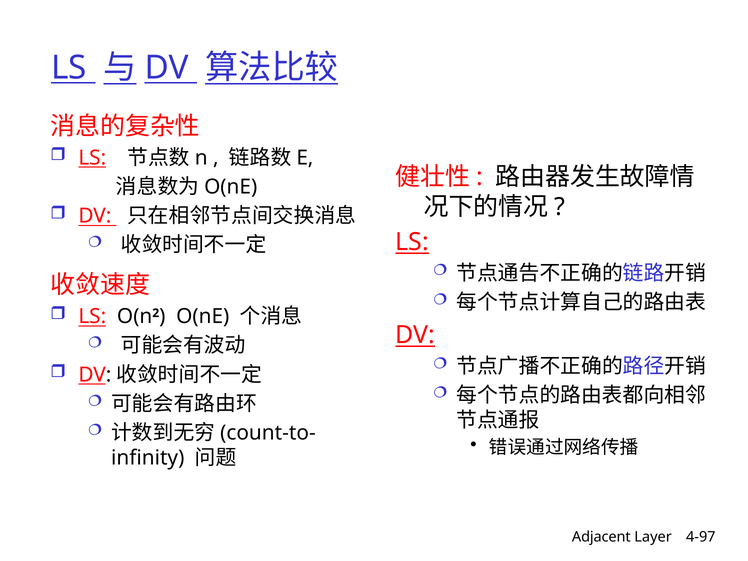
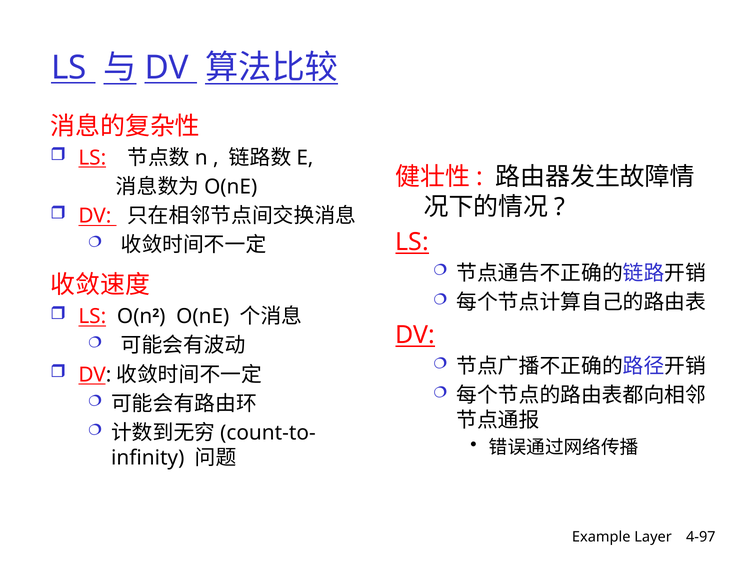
Adjacent: Adjacent -> Example
